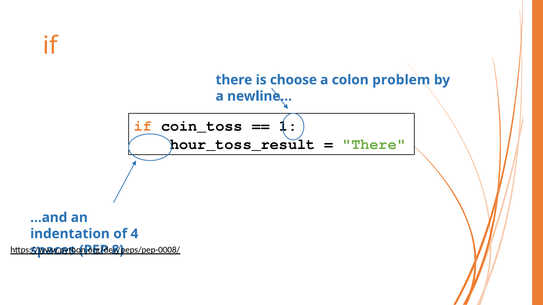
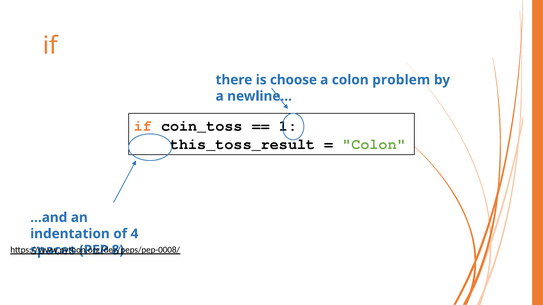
hour_toss_result: hour_toss_result -> this_toss_result
There at (374, 144): There -> Colon
